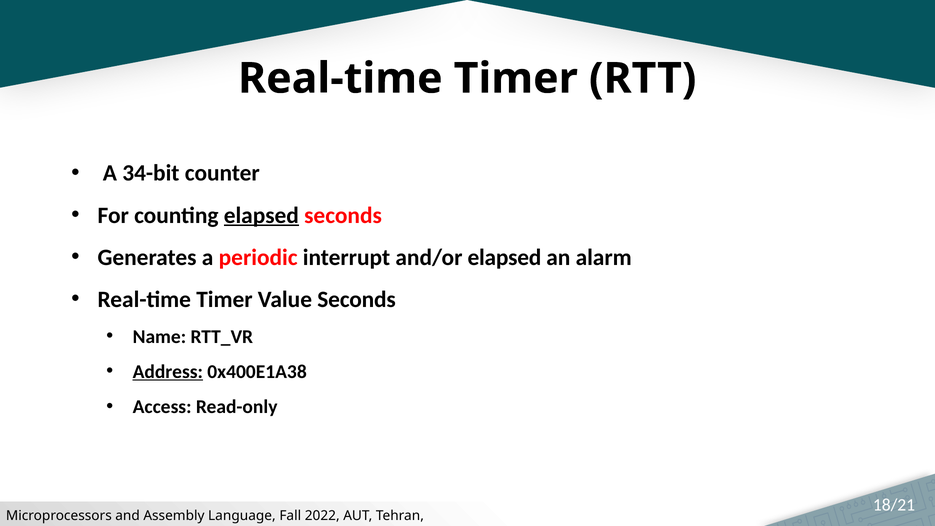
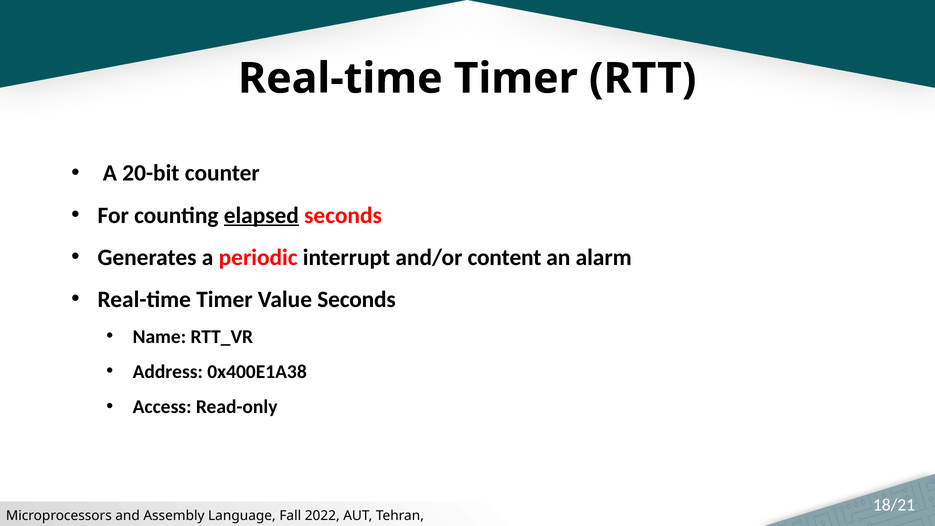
34-bit: 34-bit -> 20-bit
and/or elapsed: elapsed -> content
Address underline: present -> none
